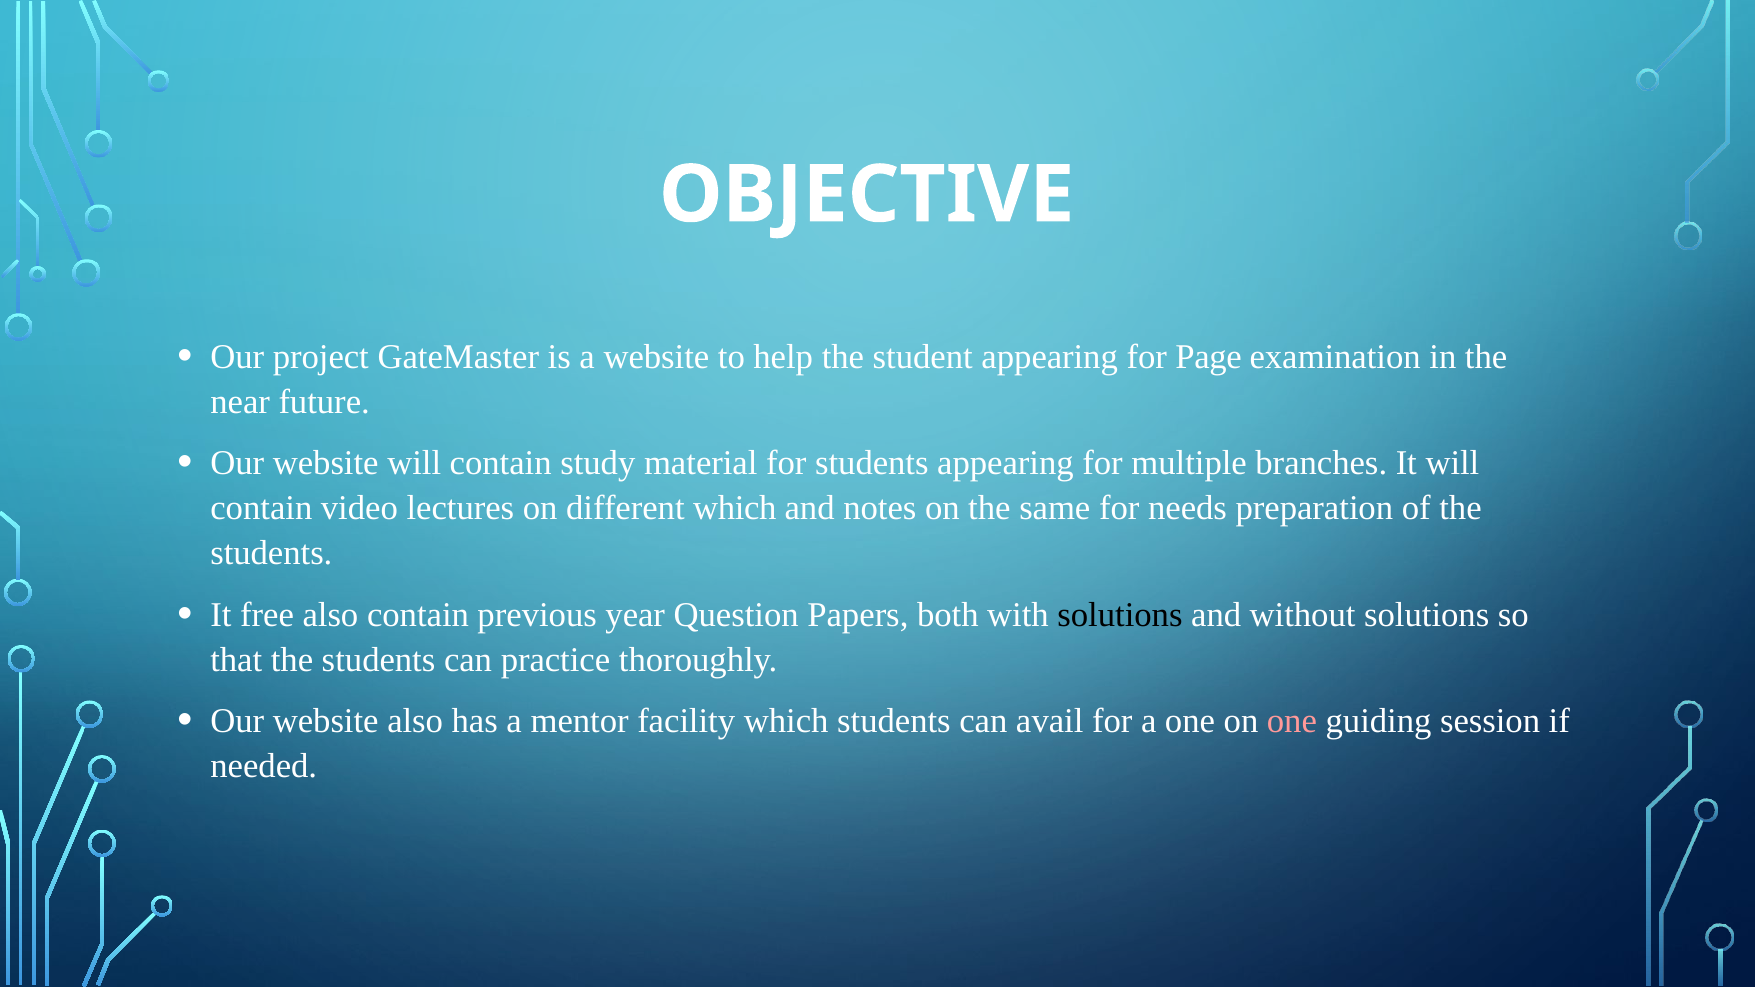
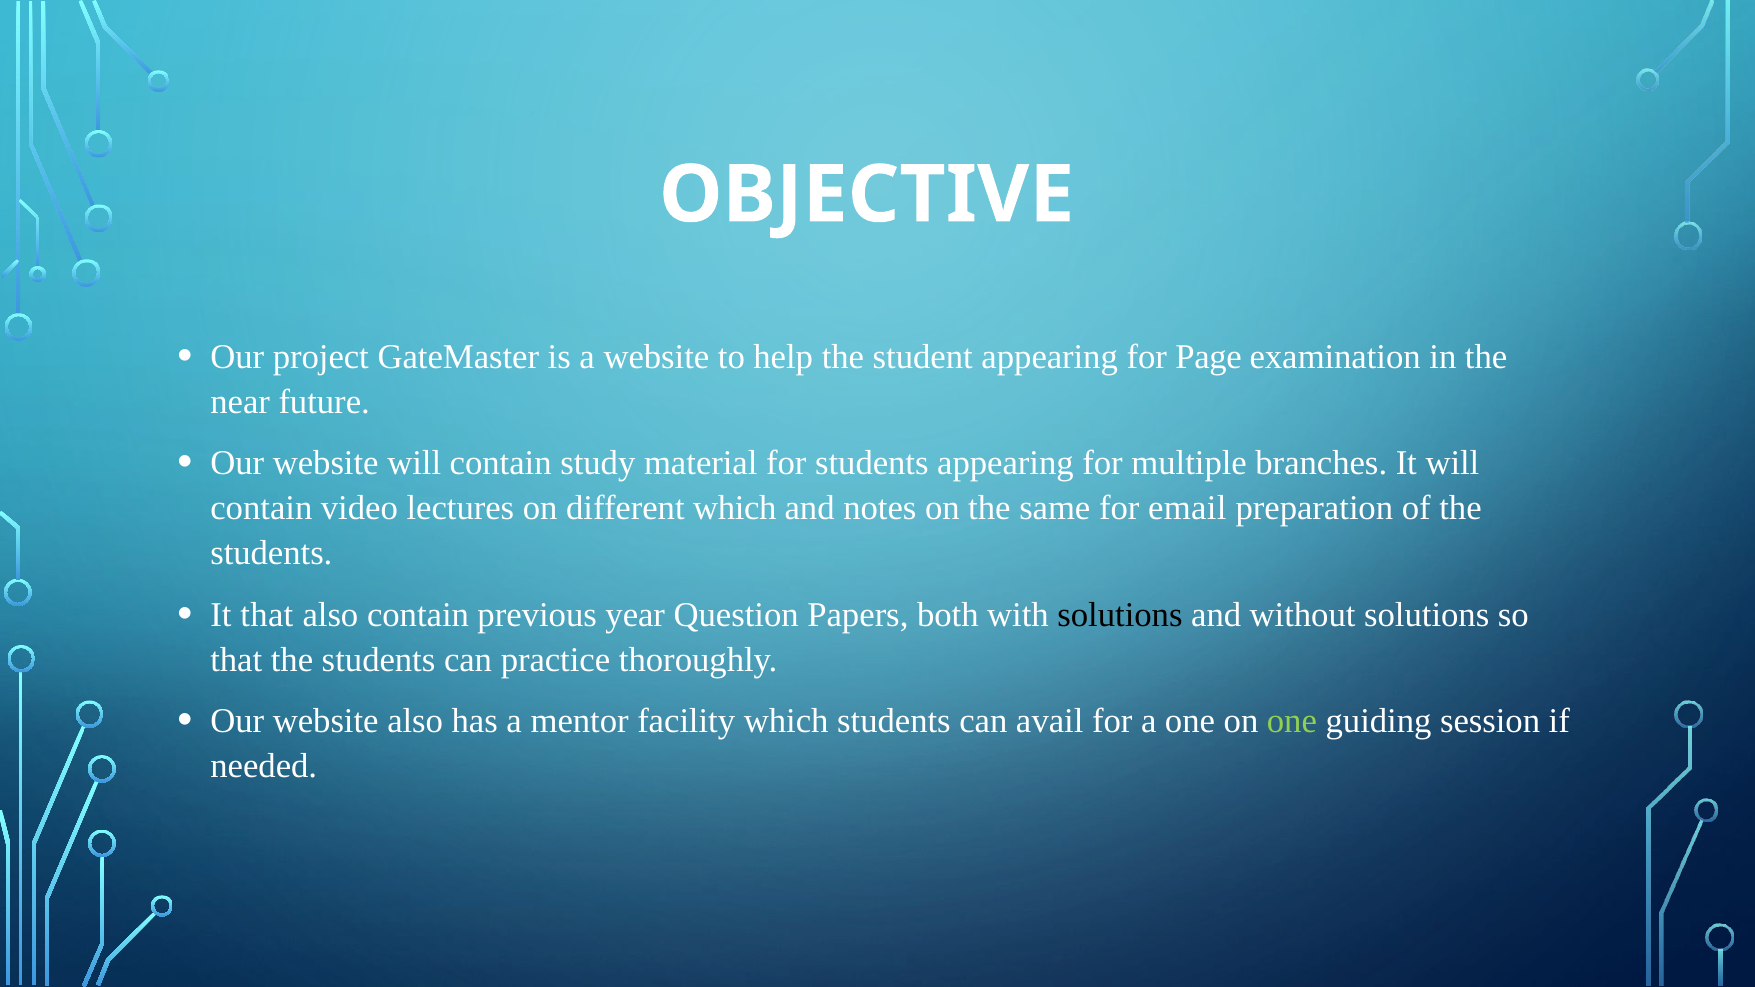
needs: needs -> email
It free: free -> that
one at (1292, 721) colour: pink -> light green
